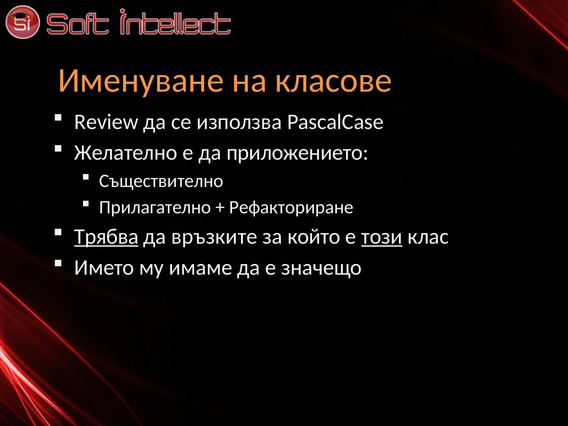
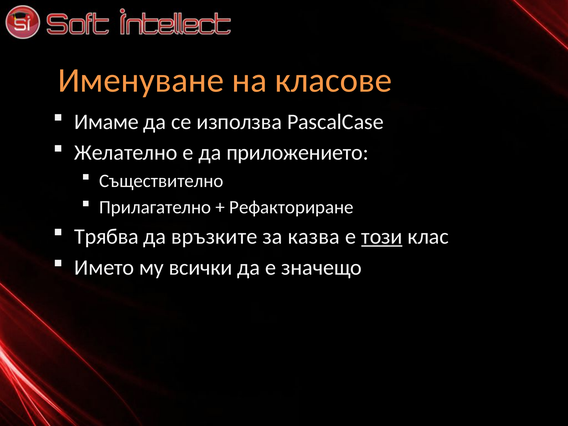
Review: Review -> Имаме
Трябва underline: present -> none
който: който -> казва
имаме: имаме -> всички
